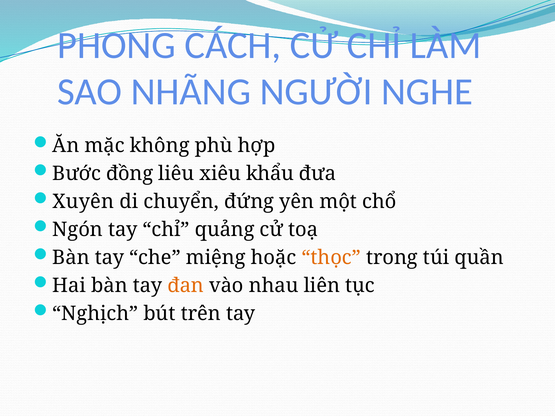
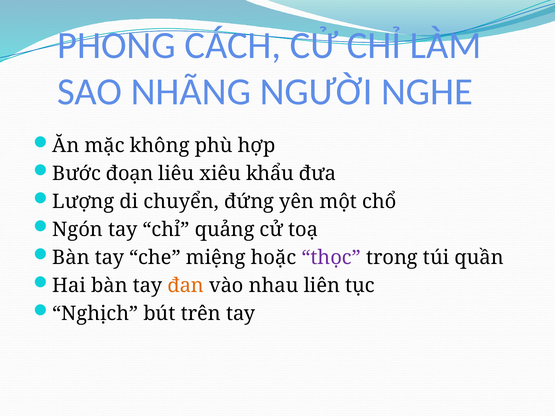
đồng: đồng -> đoạn
Xuyên: Xuyên -> Lượng
thọc colour: orange -> purple
